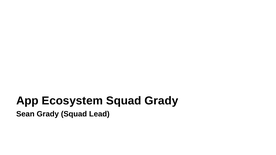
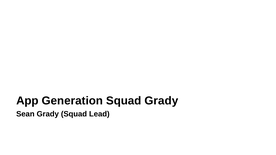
Ecosystem: Ecosystem -> Generation
